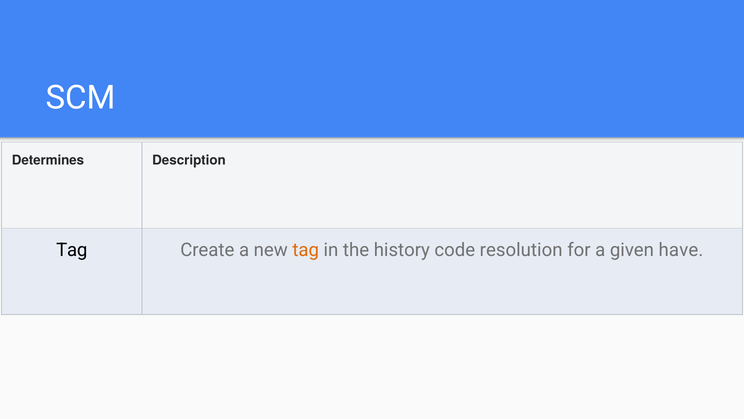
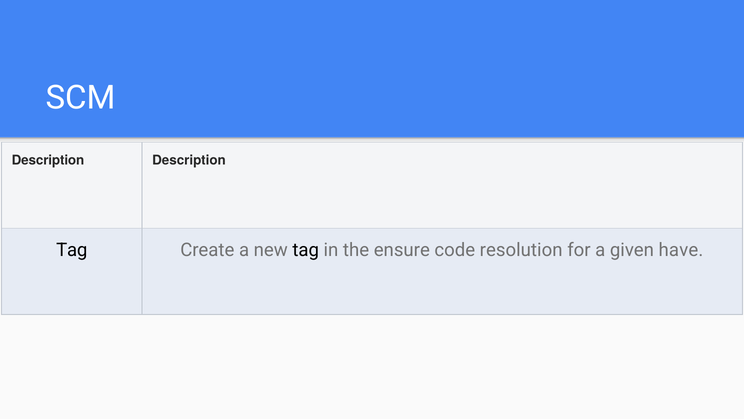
Determines at (48, 160): Determines -> Description
tag at (306, 250) colour: orange -> black
history: history -> ensure
